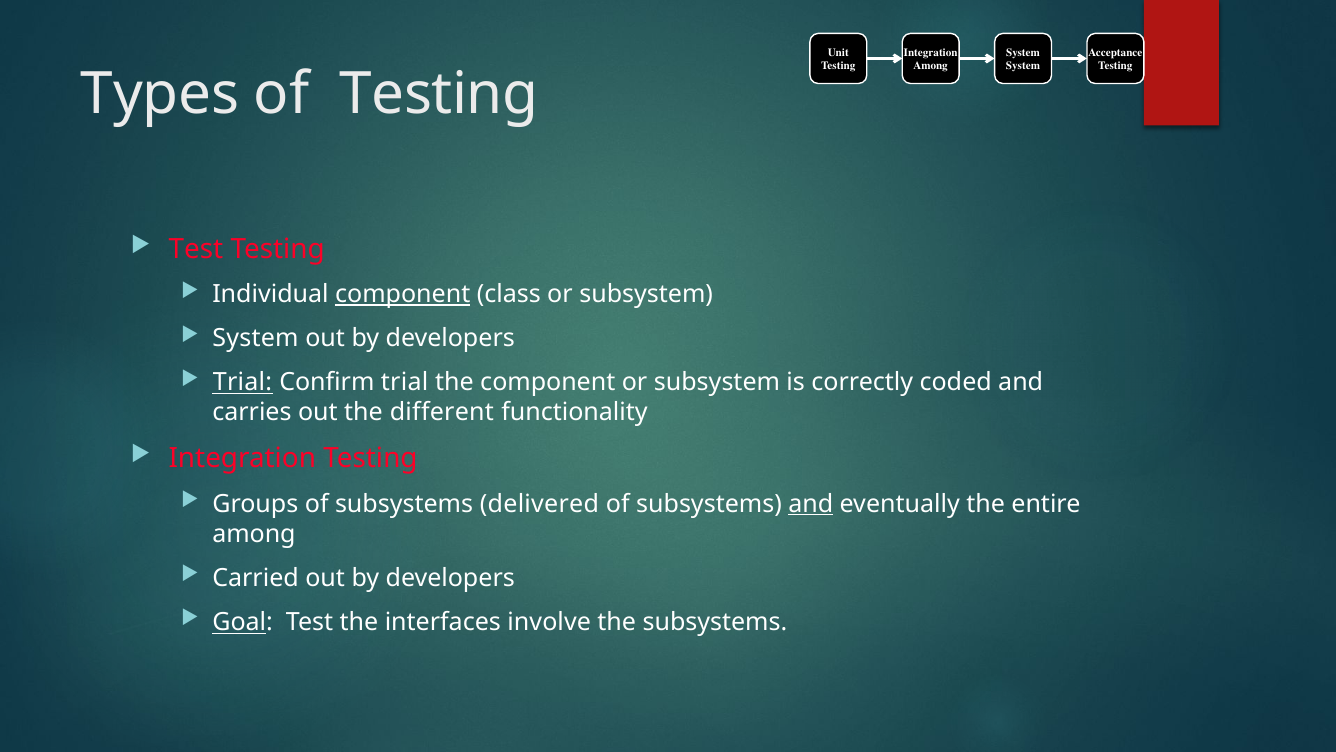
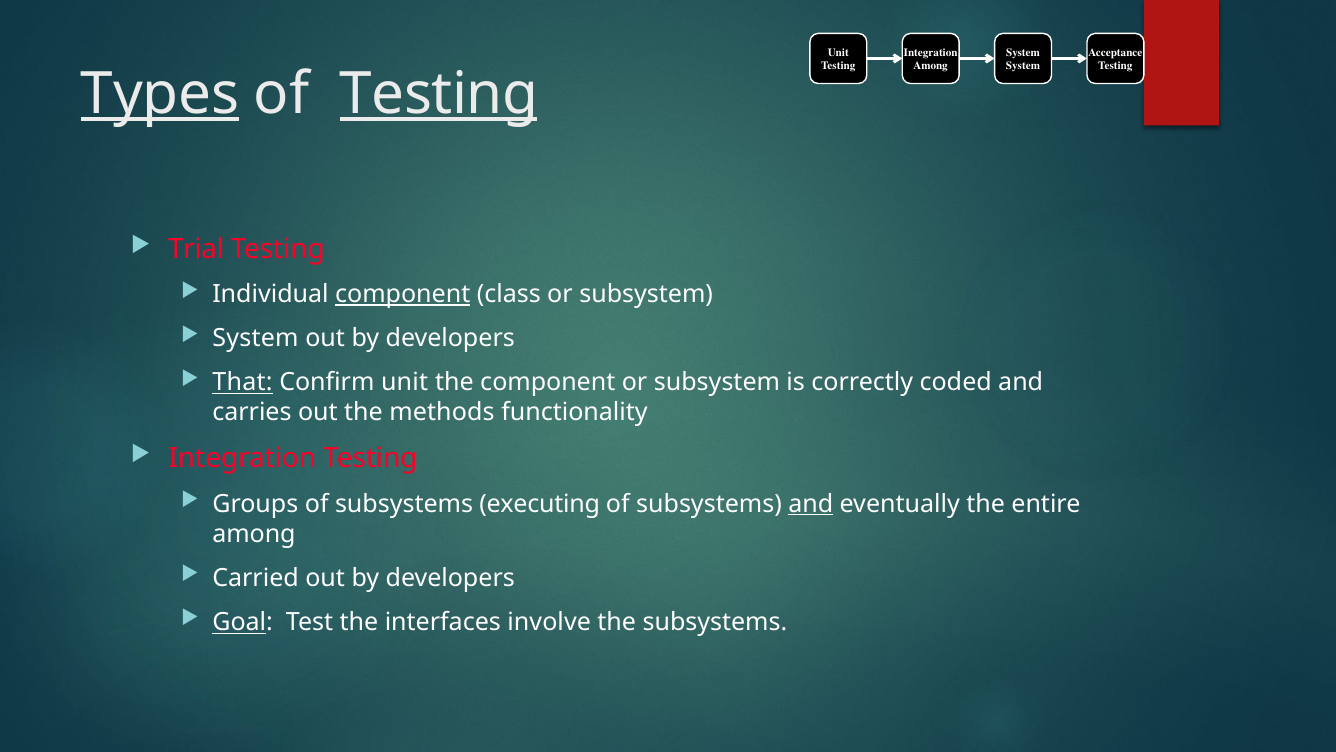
Types underline: none -> present
Testing at (439, 94) underline: none -> present
Test at (196, 249): Test -> Trial
Trial at (242, 382): Trial -> That
Confirm trial: trial -> unit
different: different -> methods
delivered: delivered -> executing
